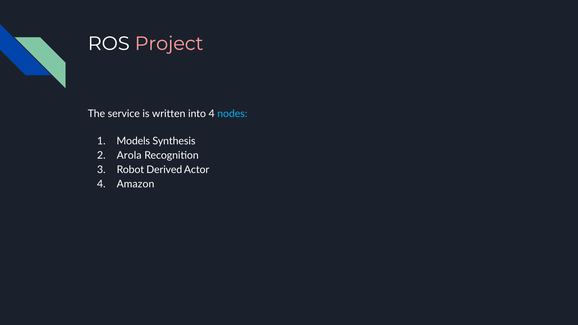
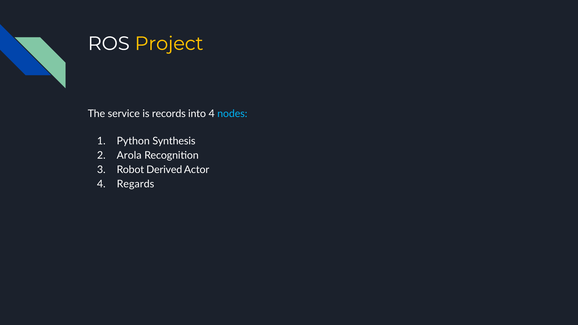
Project colour: pink -> yellow
written: written -> records
Models: Models -> Python
Amazon: Amazon -> Regards
